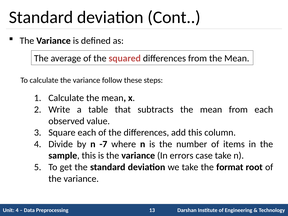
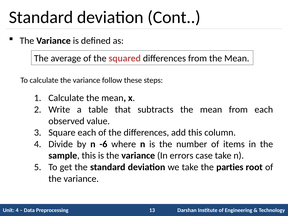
-7: -7 -> -6
format: format -> parties
